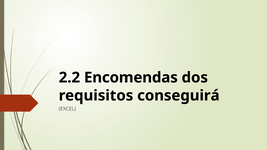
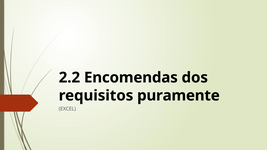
conseguirá: conseguirá -> puramente
